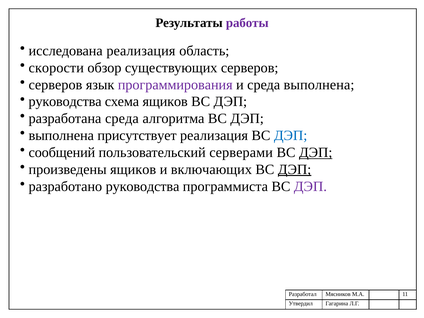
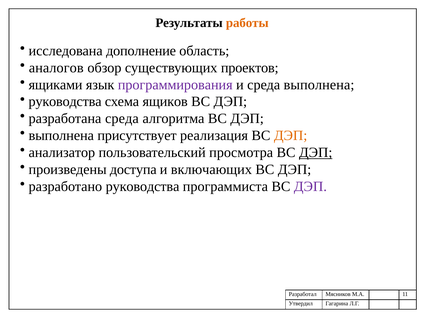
работы colour: purple -> orange
исследована реализация: реализация -> дополнение
скорости: скорости -> аналогов
существующих серверов: серверов -> проектов
серверов at (55, 85): серверов -> ящиками
ДЭП at (291, 136) colour: blue -> orange
сообщений: сообщений -> анализатор
серверами: серверами -> просмотра
произведены ящиков: ящиков -> доступа
ДЭП at (295, 169) underline: present -> none
